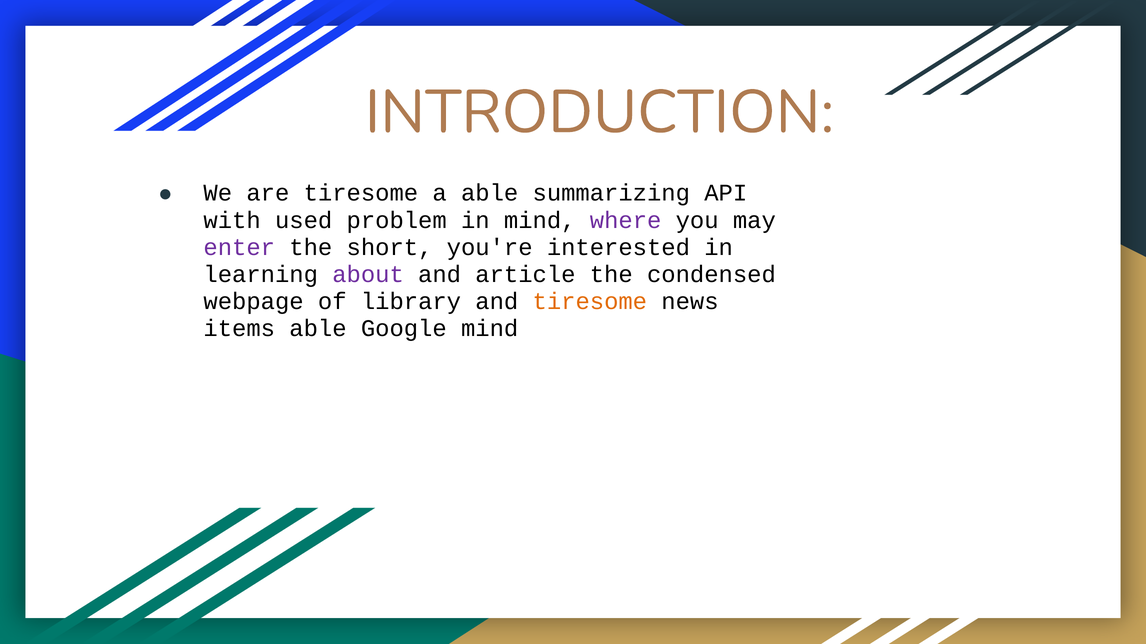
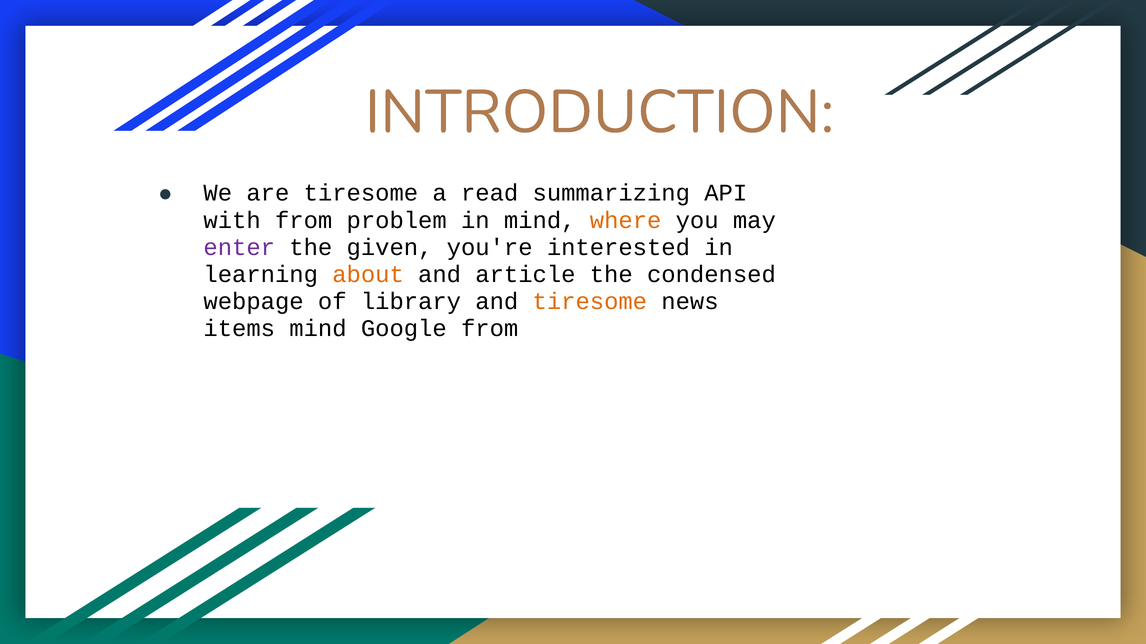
a able: able -> read
with used: used -> from
where colour: purple -> orange
short: short -> given
about colour: purple -> orange
items able: able -> mind
Google mind: mind -> from
